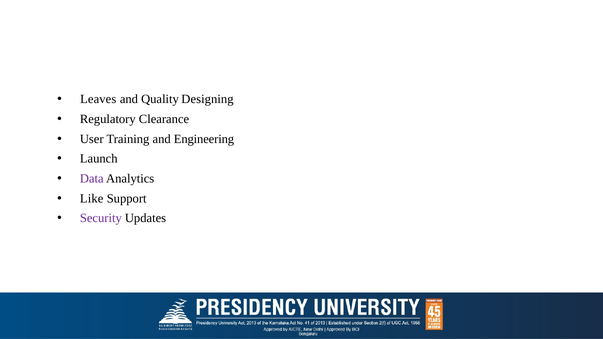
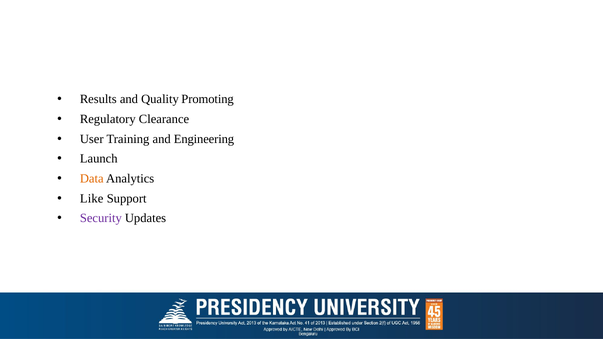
Leaves: Leaves -> Results
Designing: Designing -> Promoting
Data colour: purple -> orange
